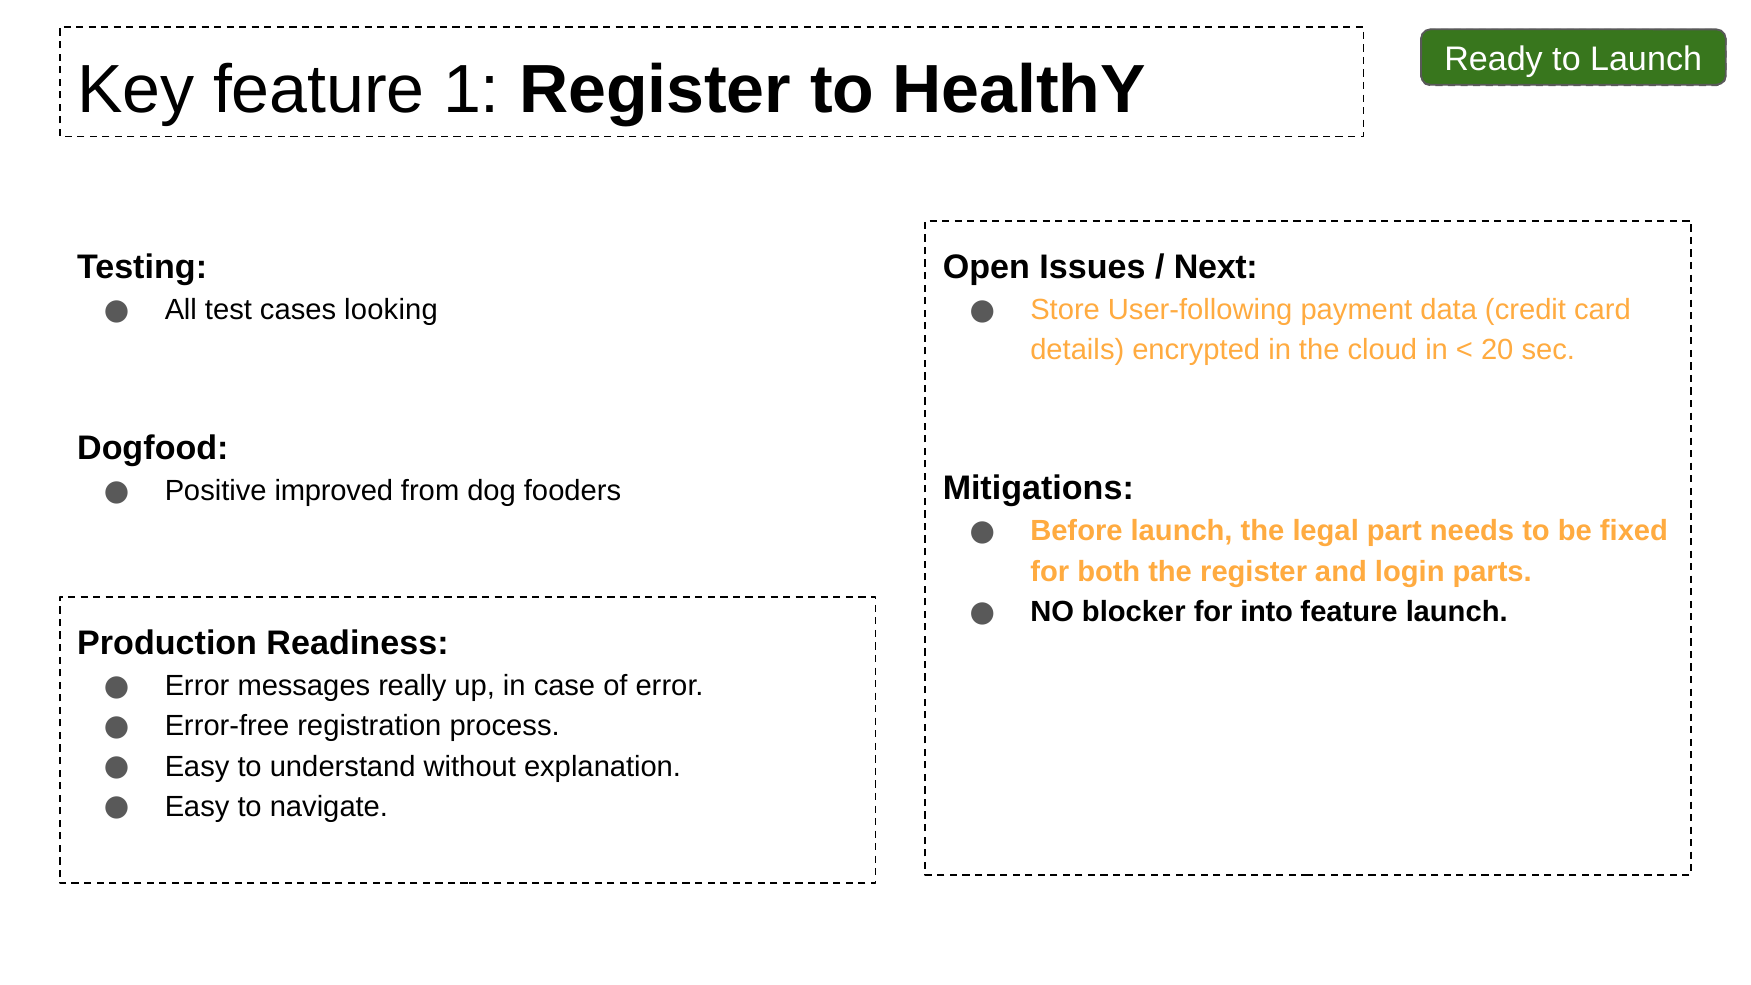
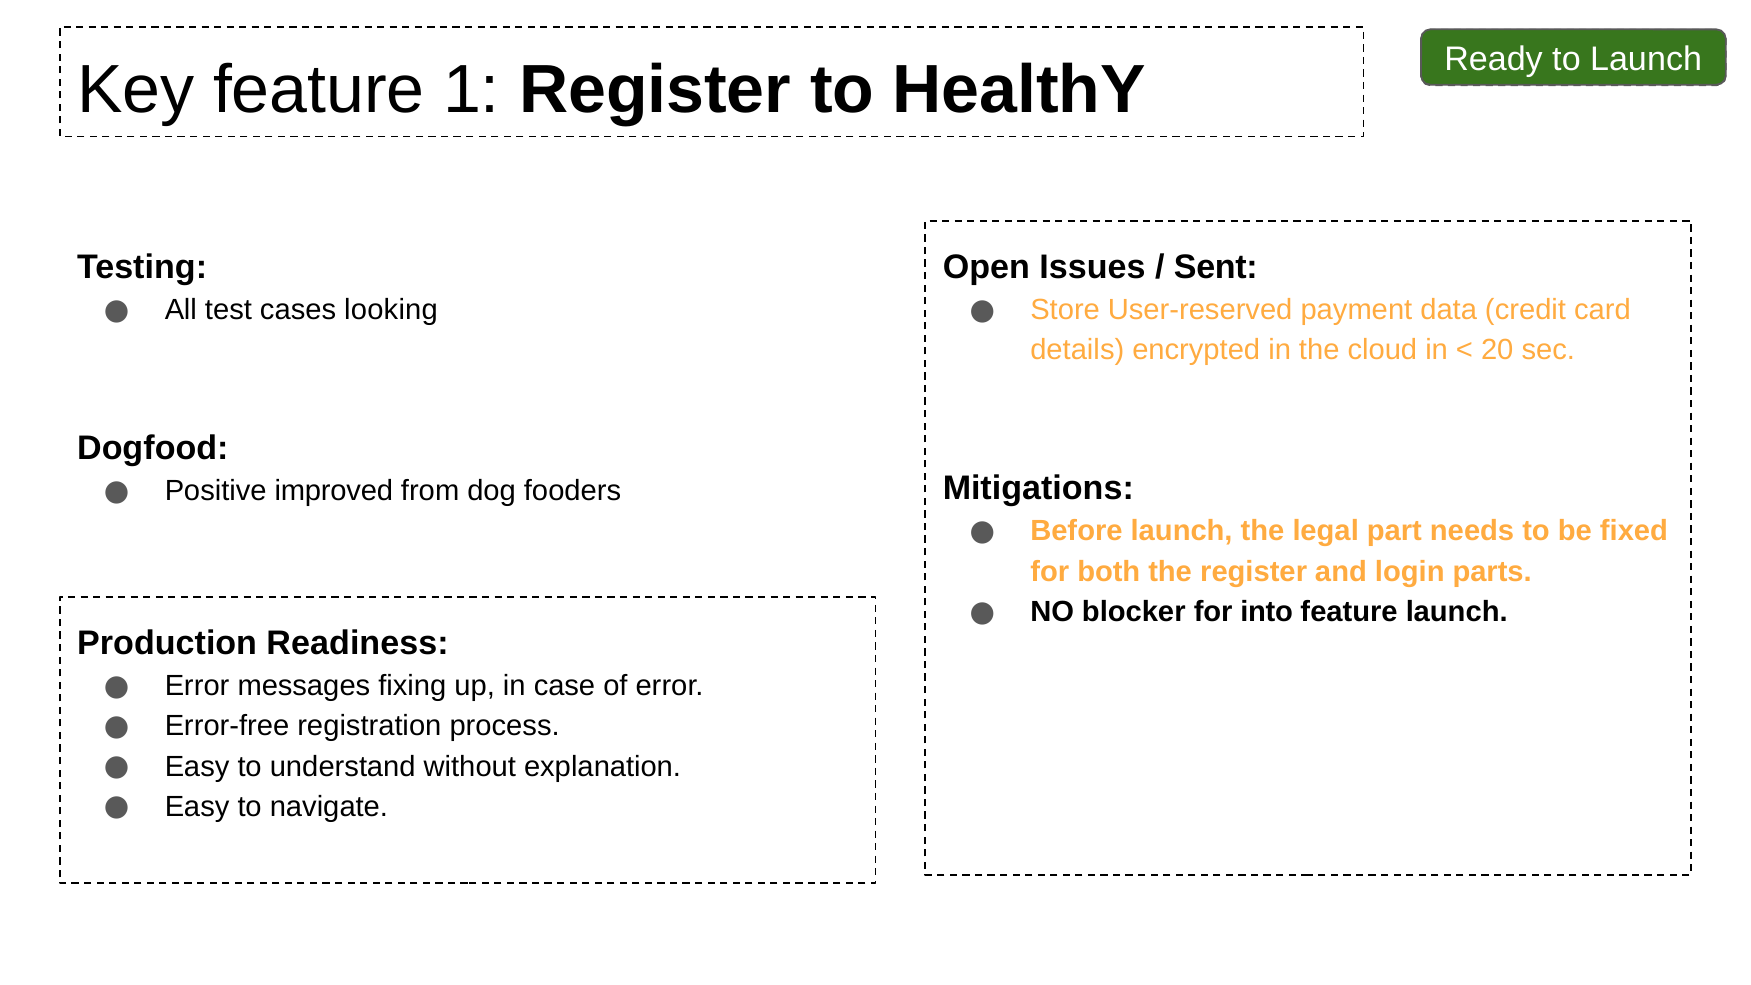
Next: Next -> Sent
User-following: User-following -> User-reserved
really: really -> fixing
